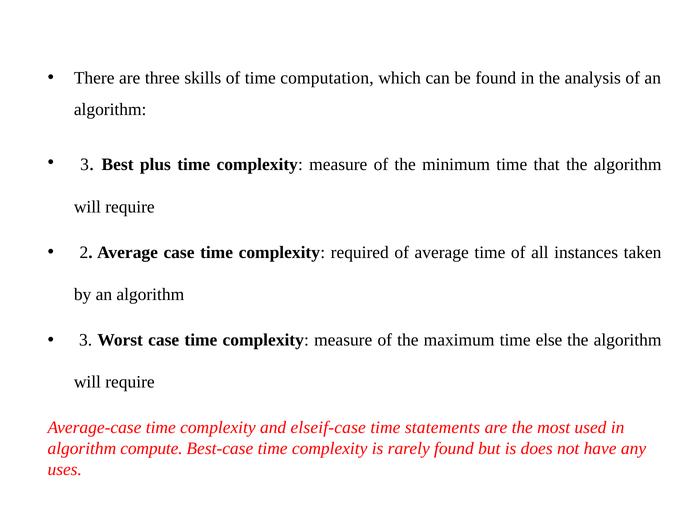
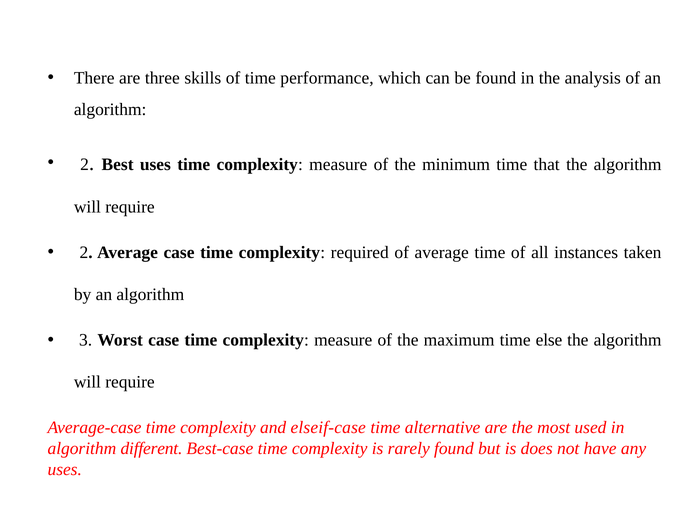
computation: computation -> performance
3 at (85, 164): 3 -> 2
Best plus: plus -> uses
statements: statements -> alternative
compute: compute -> different
